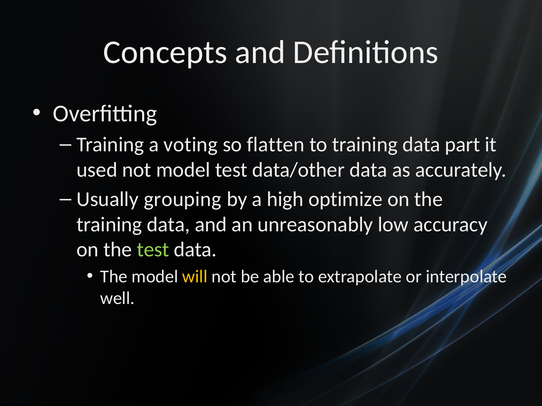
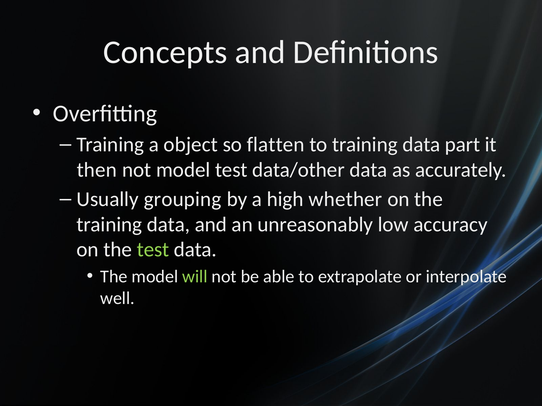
voting: voting -> object
used: used -> then
optimize: optimize -> whether
will colour: yellow -> light green
